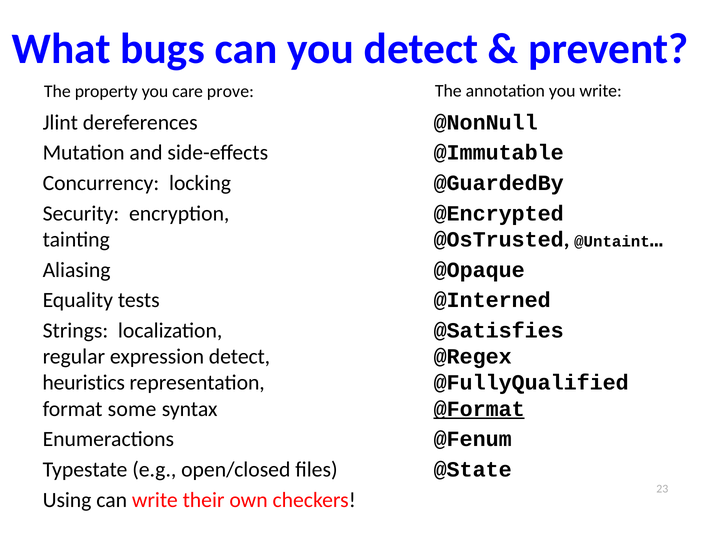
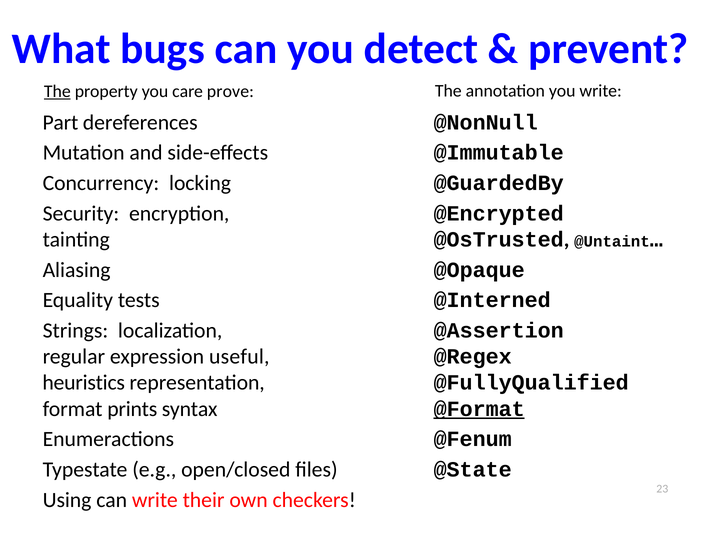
The at (57, 92) underline: none -> present
Jlint: Jlint -> Part
@Satisfies: @Satisfies -> @Assertion
expression detect: detect -> useful
some: some -> prints
